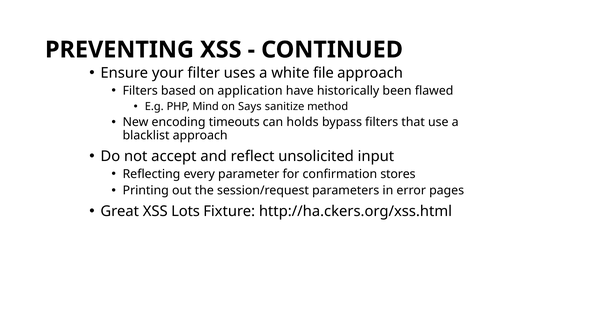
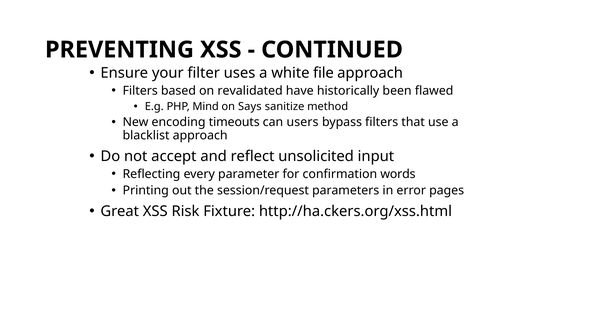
application: application -> revalidated
holds: holds -> users
stores: stores -> words
Lots: Lots -> Risk
